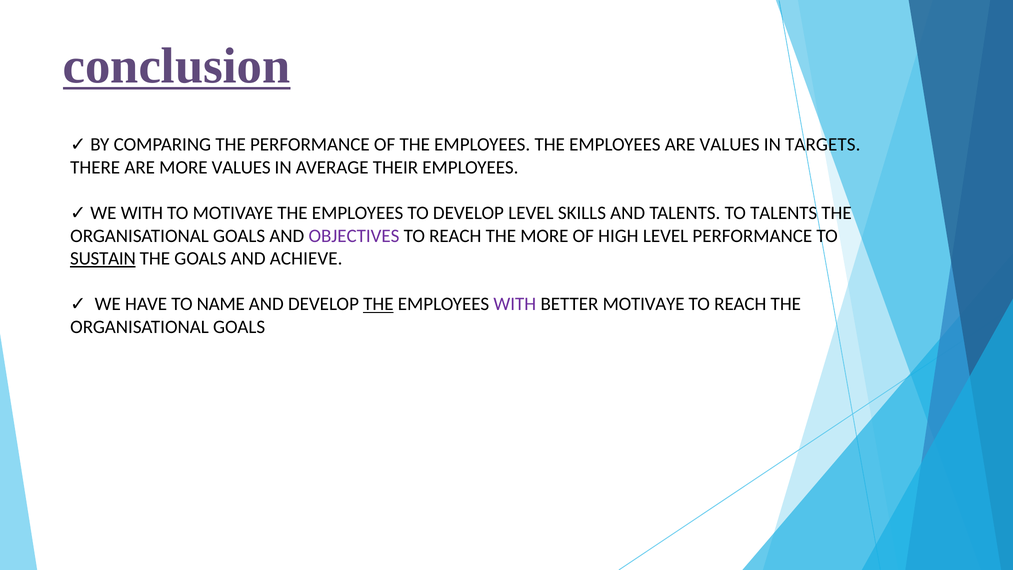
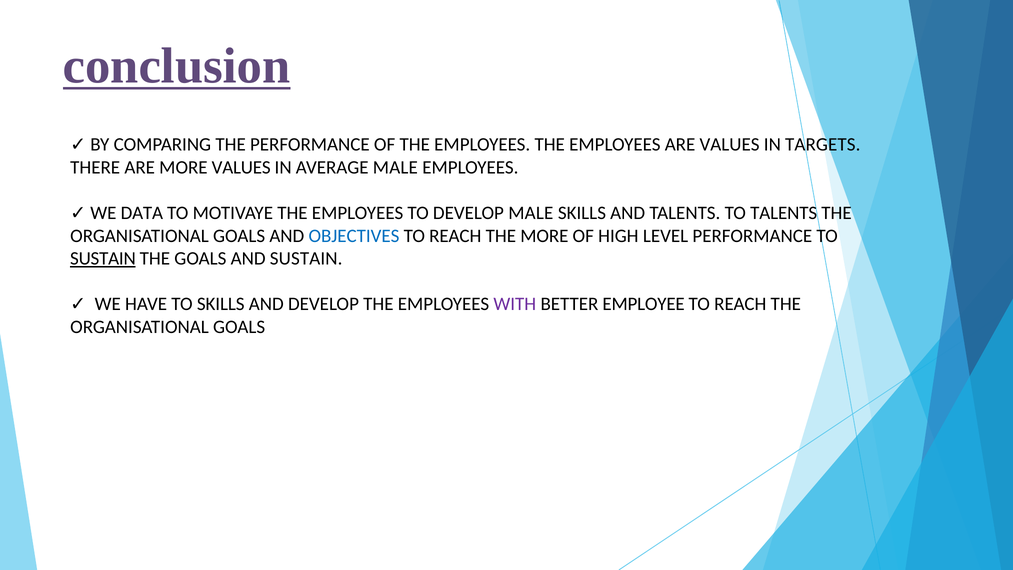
AVERAGE THEIR: THEIR -> MALE
WE WITH: WITH -> DATA
DEVELOP LEVEL: LEVEL -> MALE
OBJECTIVES colour: purple -> blue
AND ACHIEVE: ACHIEVE -> SUSTAIN
TO NAME: NAME -> SKILLS
THE at (378, 304) underline: present -> none
BETTER MOTIVAYE: MOTIVAYE -> EMPLOYEE
